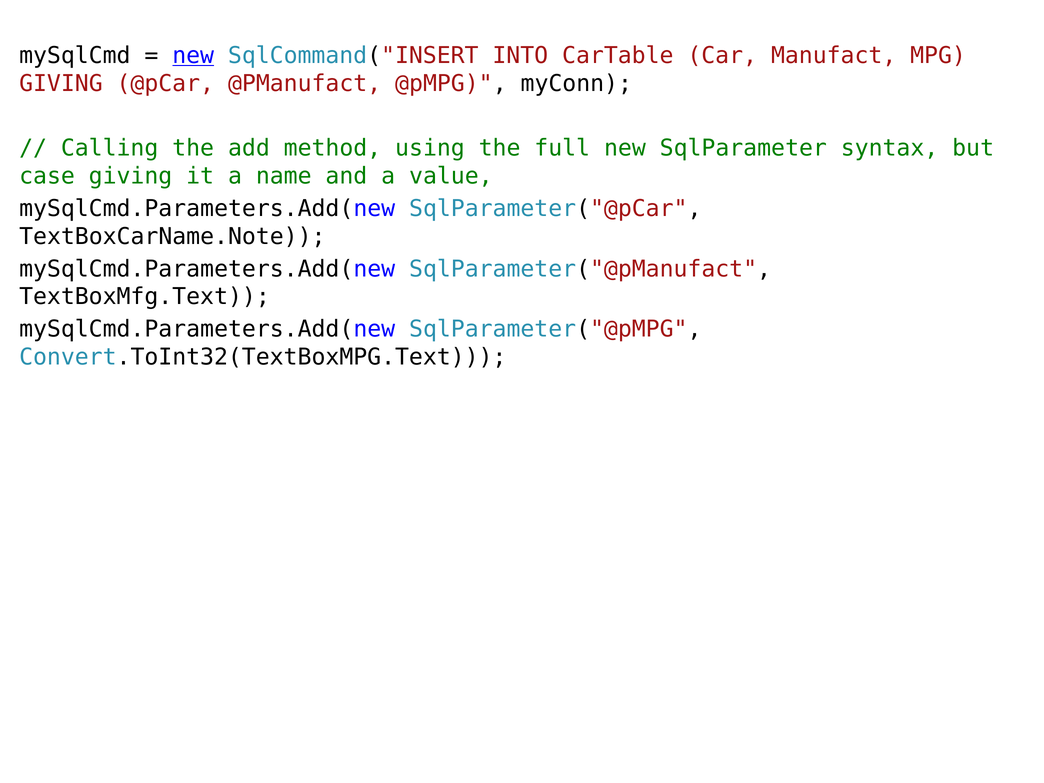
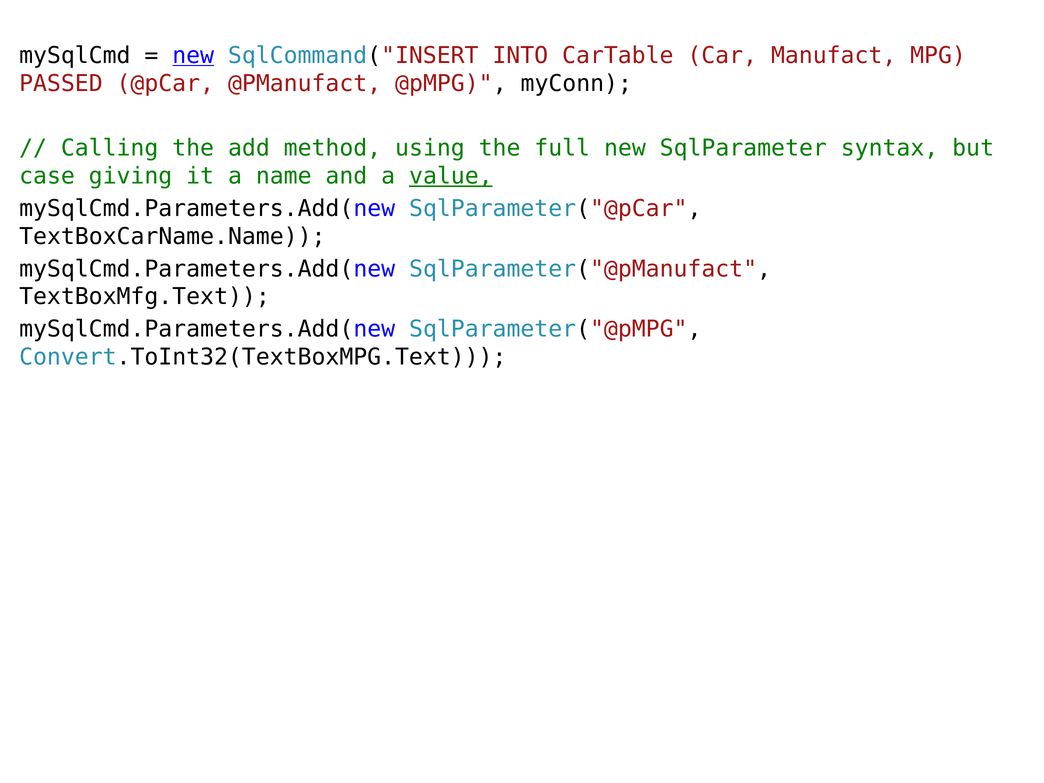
GIVING at (61, 83): GIVING -> PASSED
value underline: none -> present
TextBoxCarName.Note: TextBoxCarName.Note -> TextBoxCarName.Name
